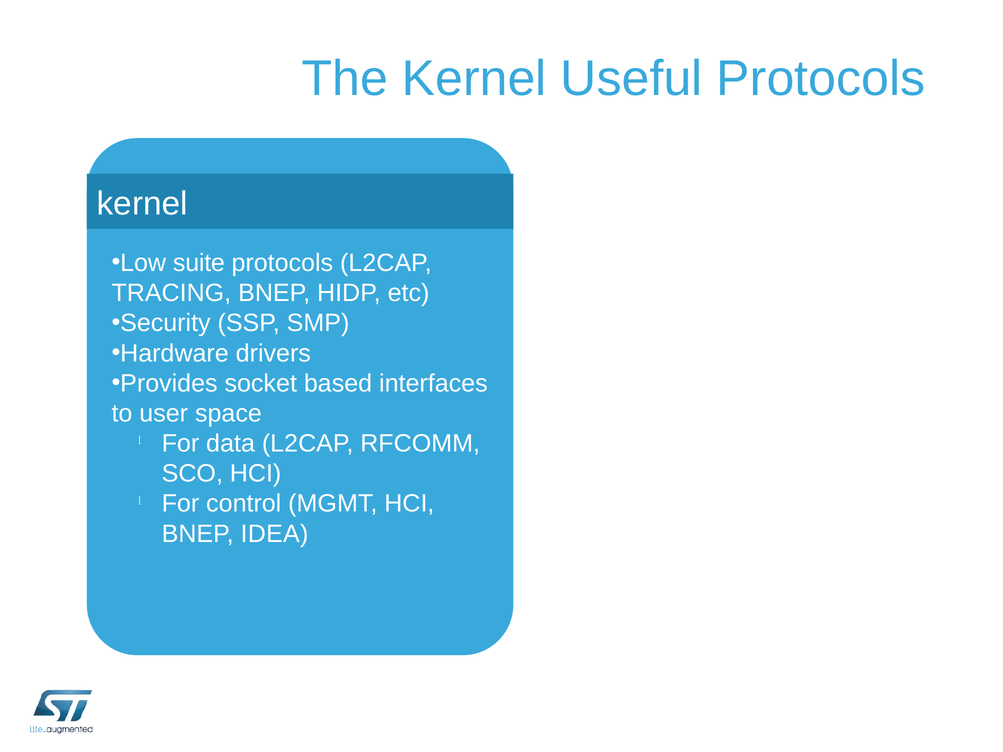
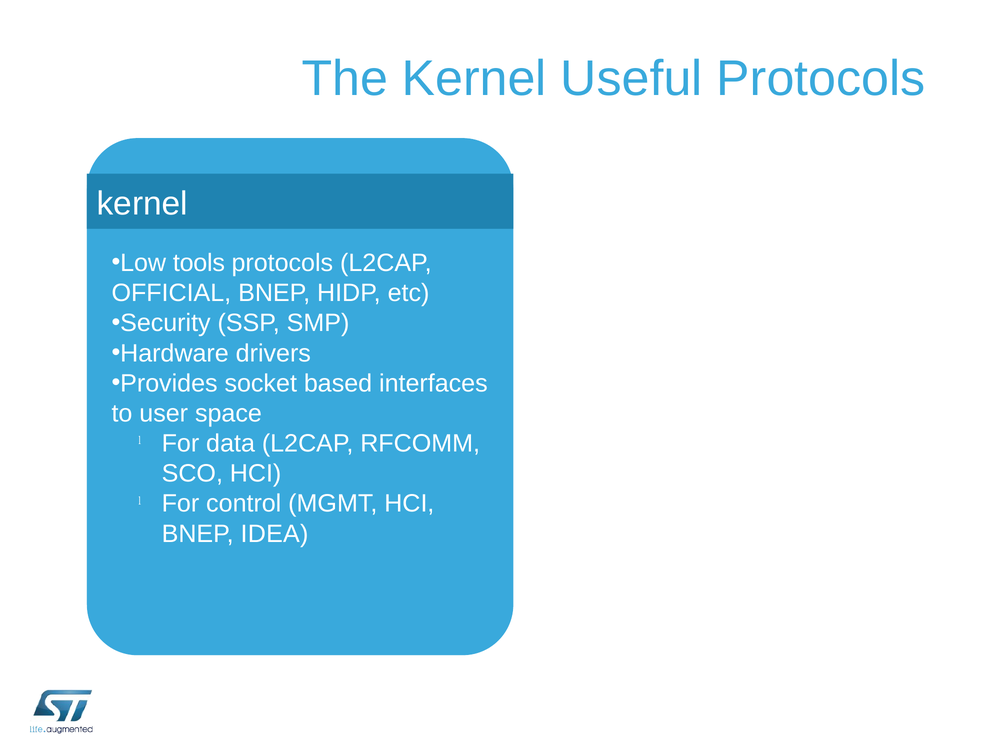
suite: suite -> tools
TRACING: TRACING -> OFFICIAL
